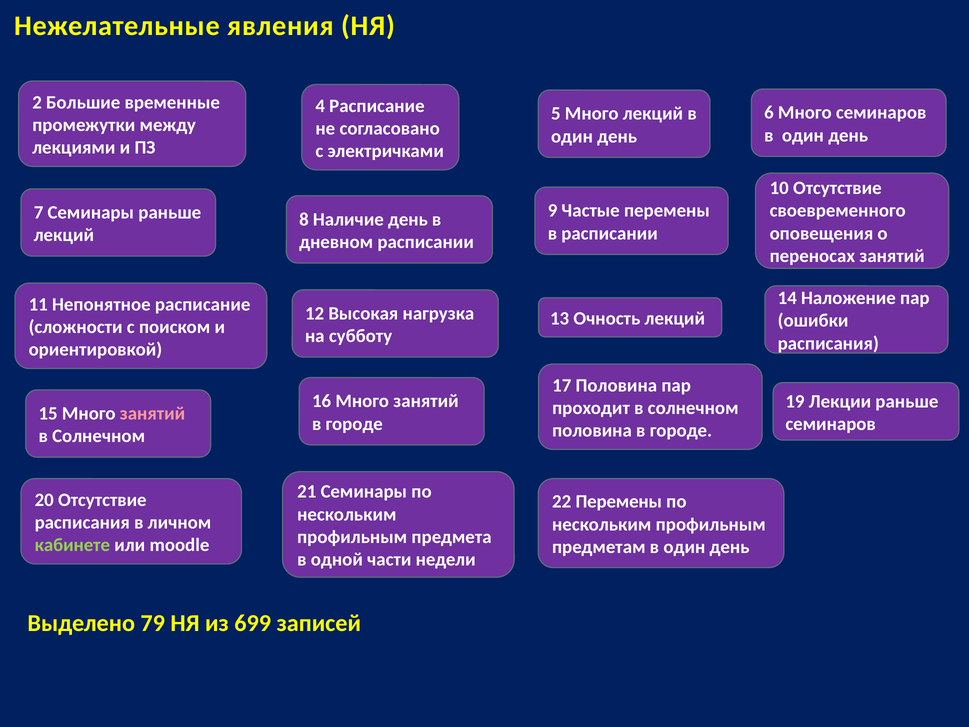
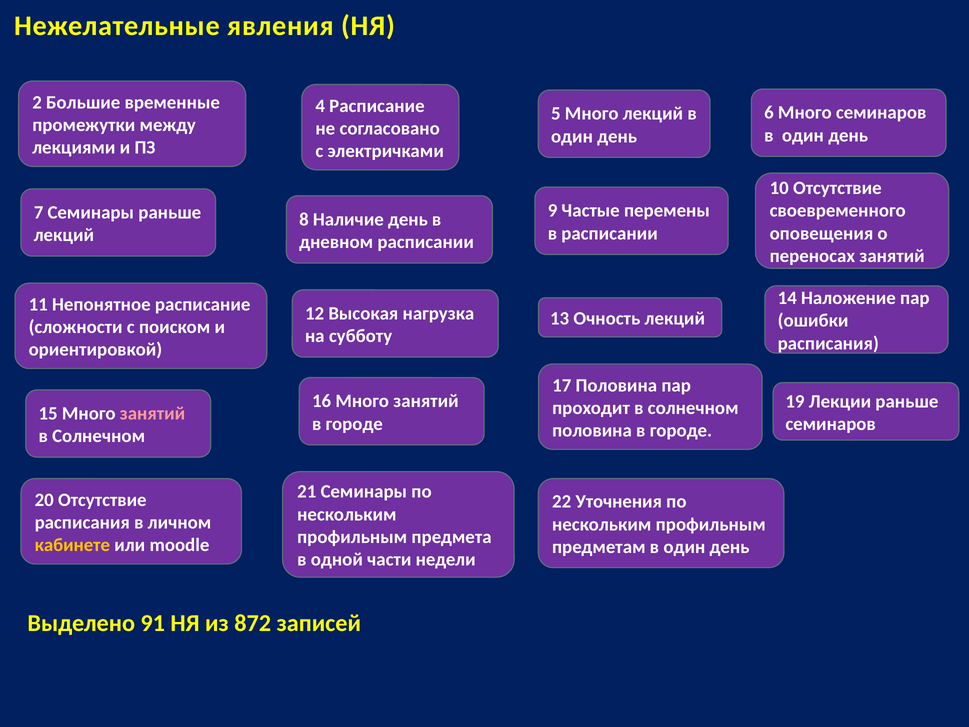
22 Перемены: Перемены -> Уточнения
кабинете colour: light green -> yellow
79: 79 -> 91
699: 699 -> 872
